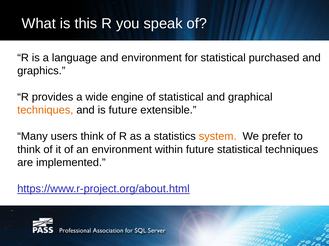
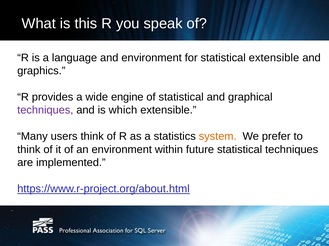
statistical purchased: purchased -> extensible
techniques at (45, 110) colour: orange -> purple
is future: future -> which
